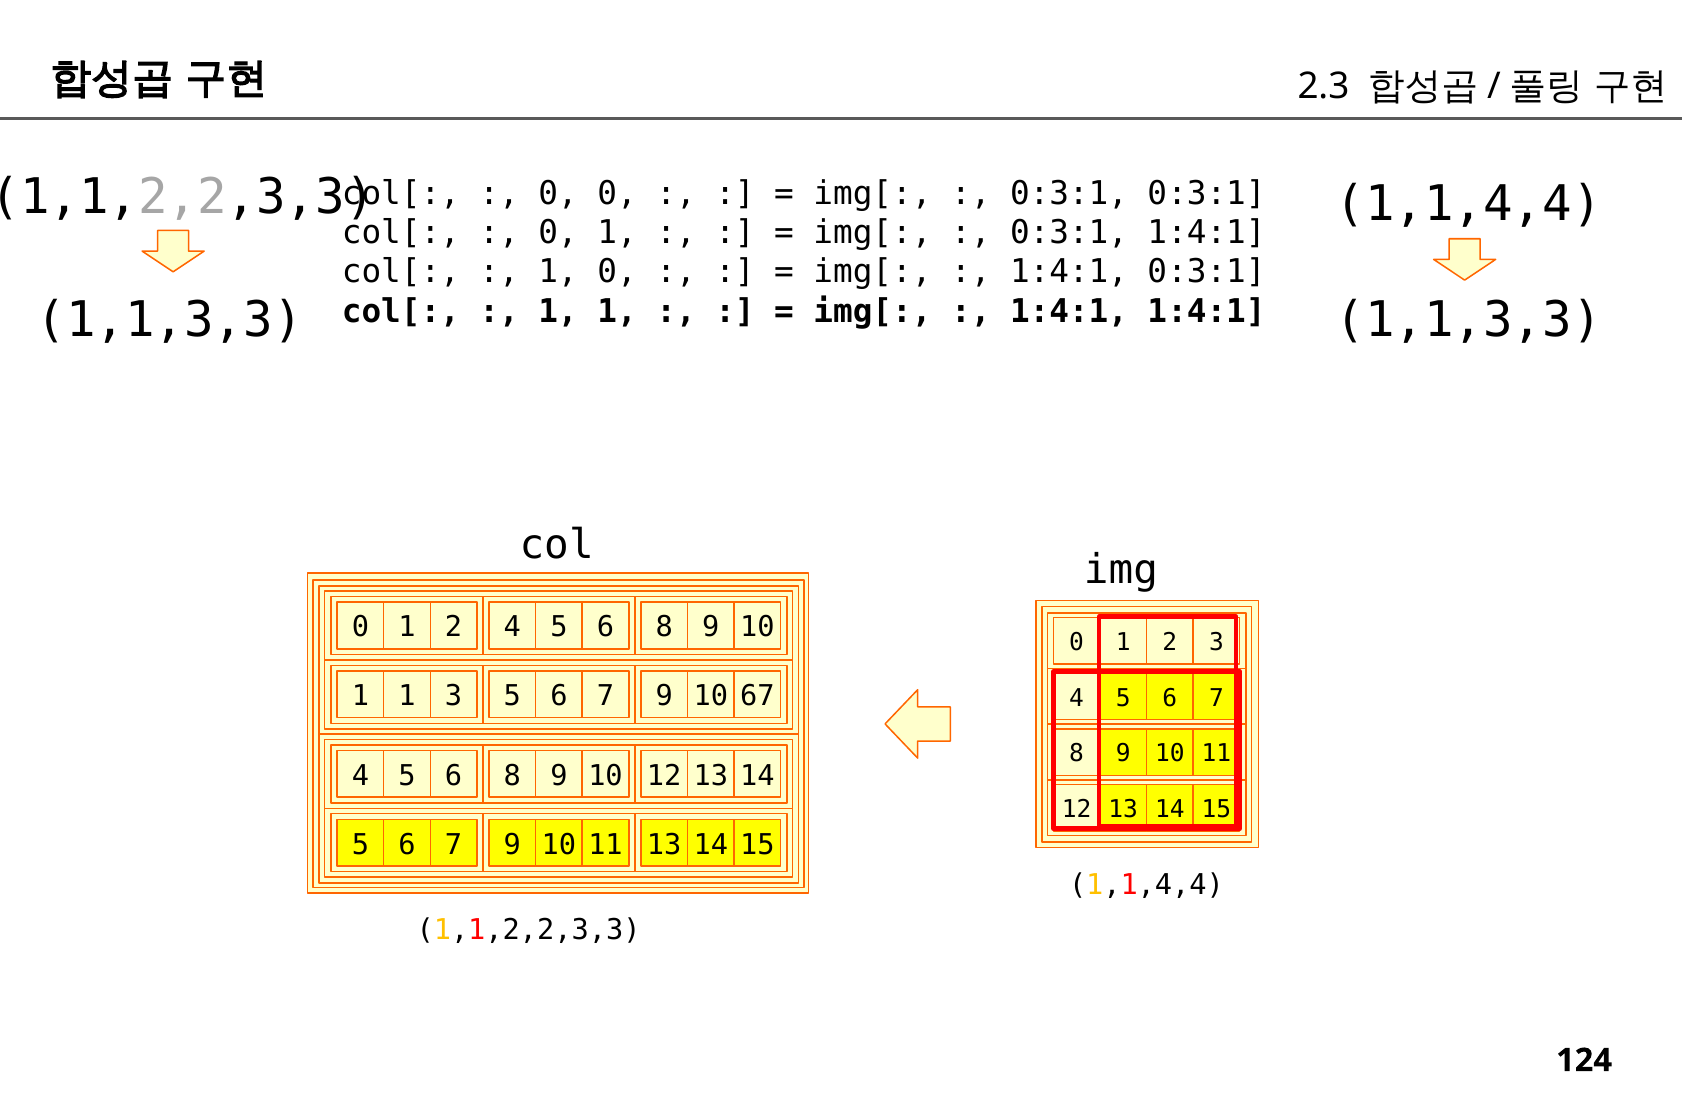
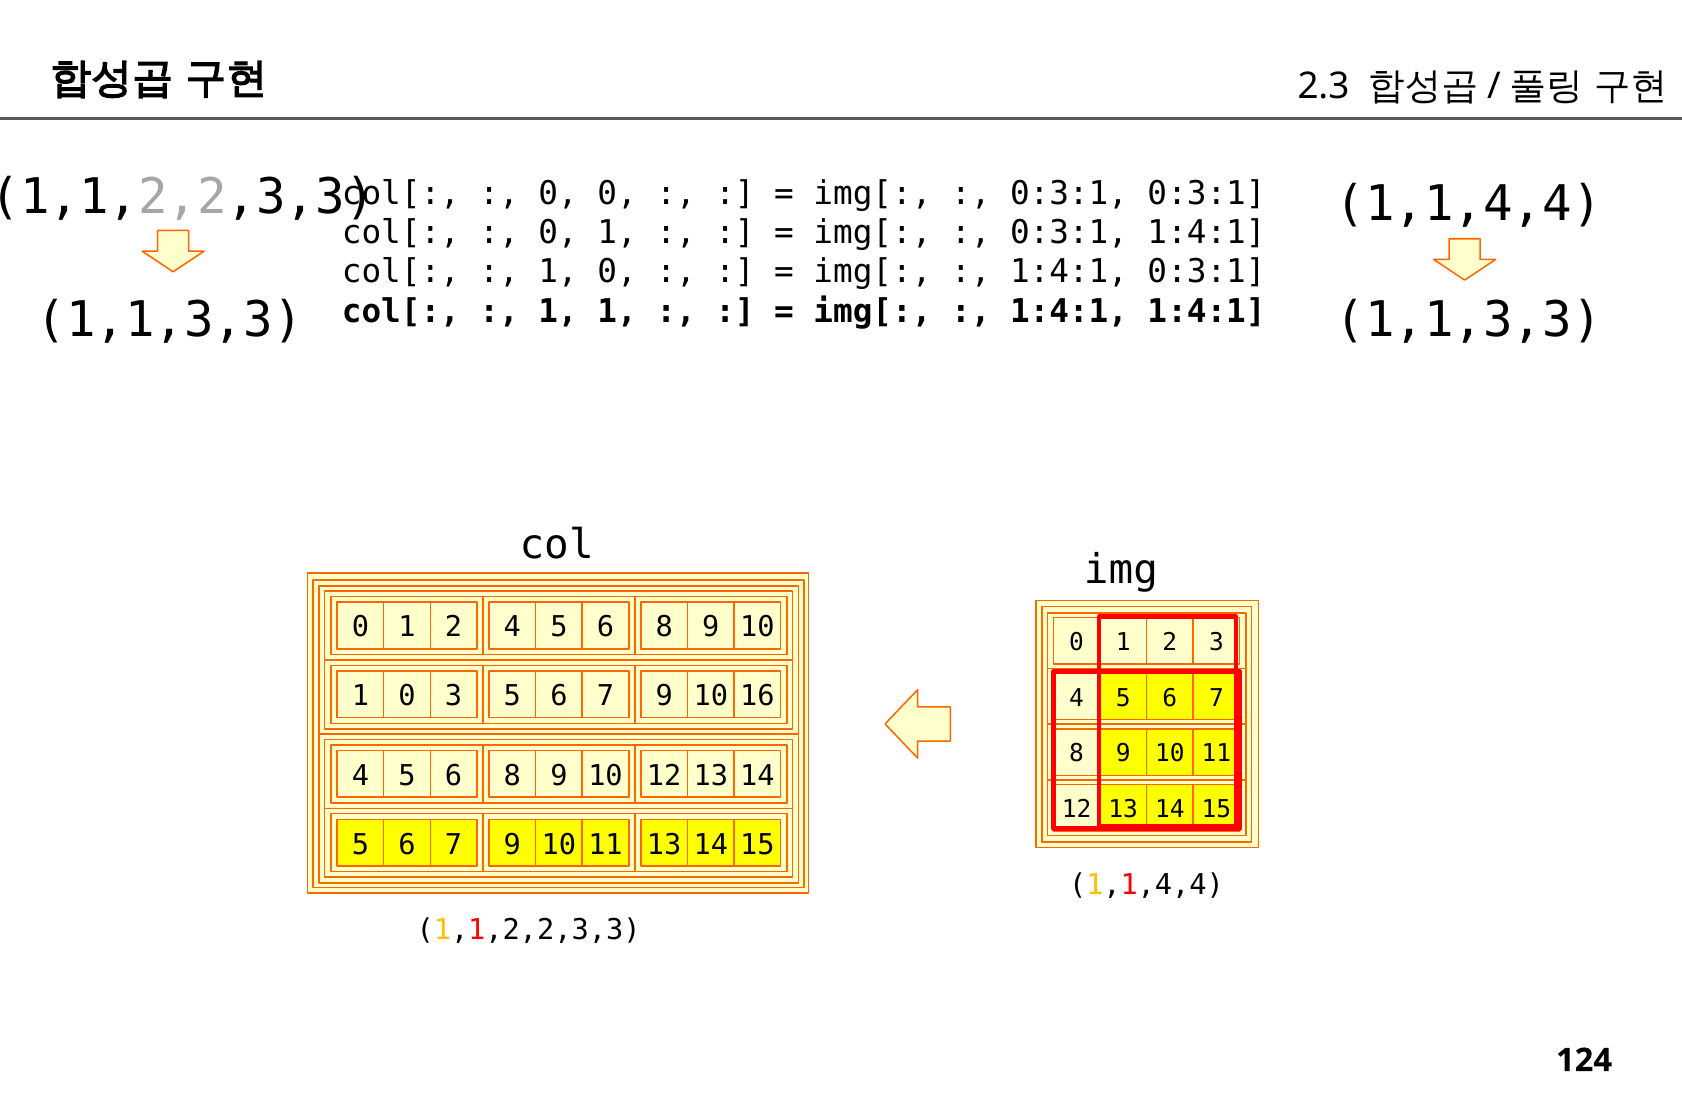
1 at (407, 696): 1 -> 0
67: 67 -> 16
